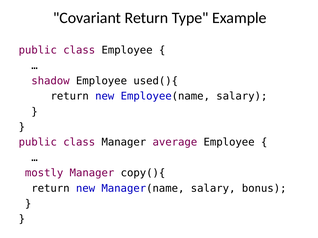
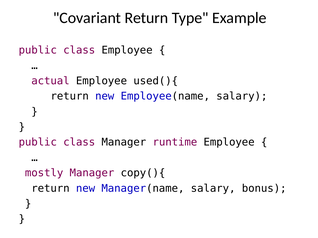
shadow: shadow -> actual
average: average -> runtime
